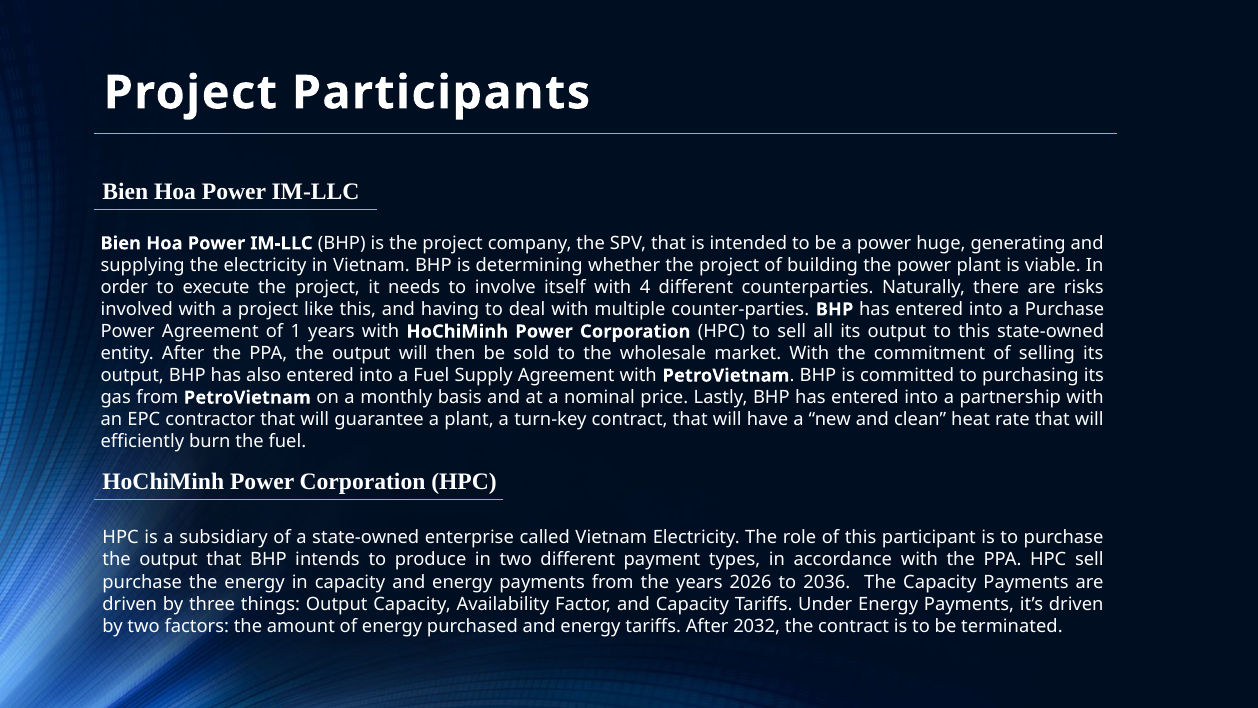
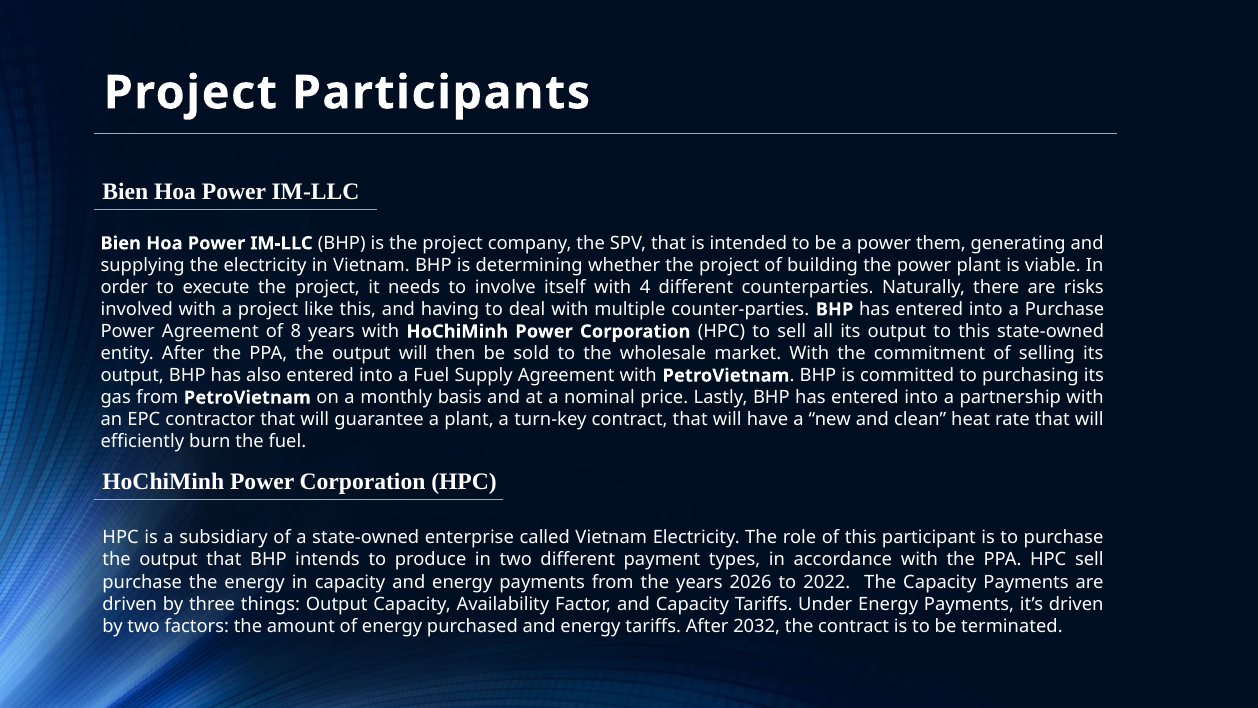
huge: huge -> them
1: 1 -> 8
2036: 2036 -> 2022
